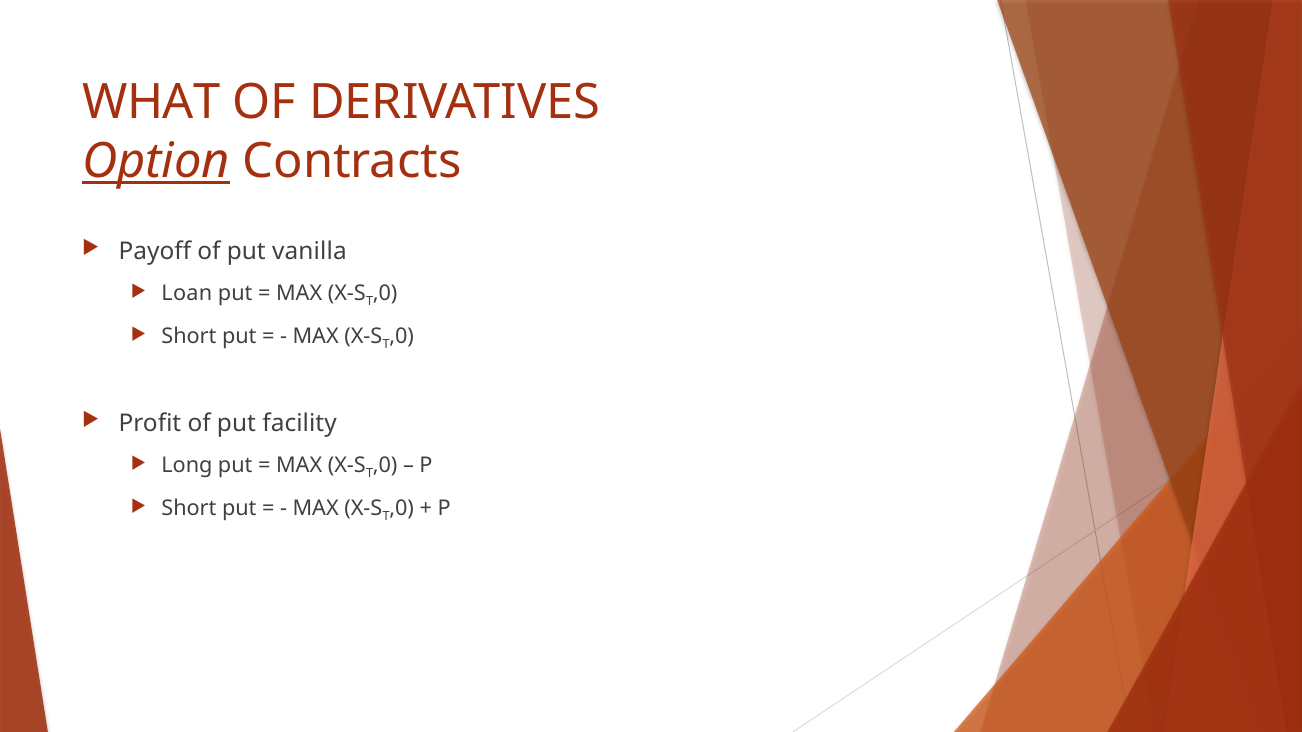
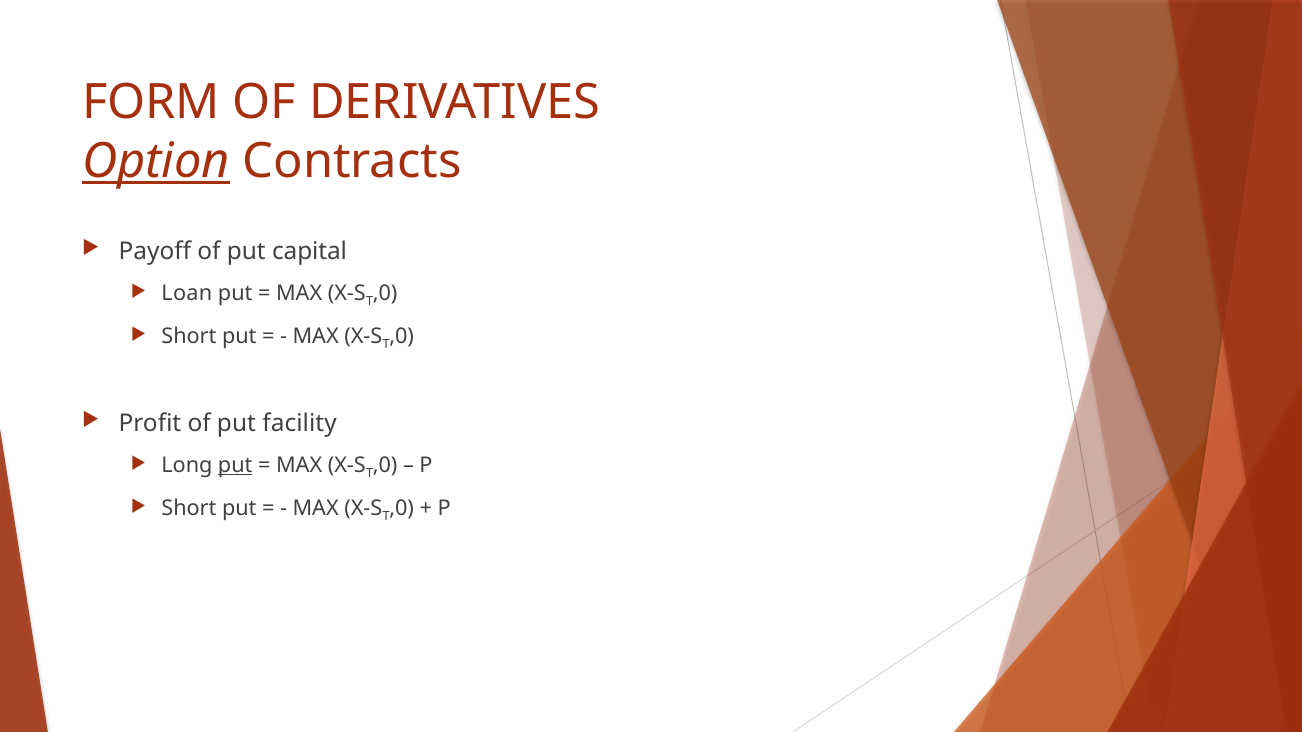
WHAT: WHAT -> FORM
vanilla: vanilla -> capital
put at (235, 465) underline: none -> present
